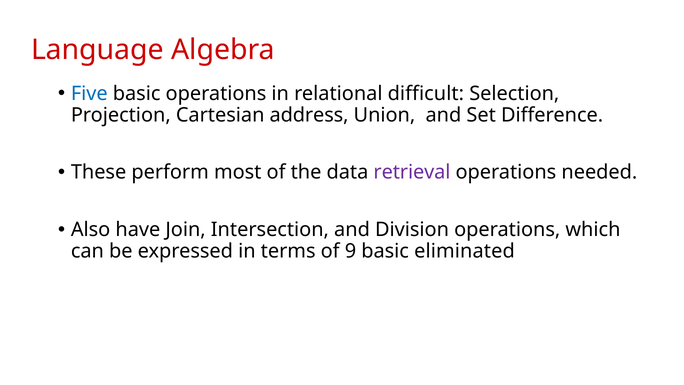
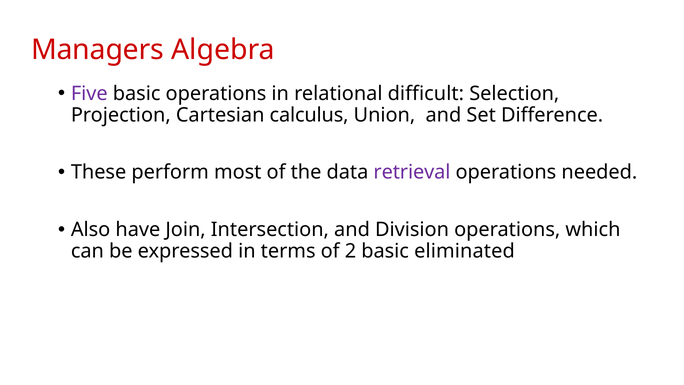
Language: Language -> Managers
Five colour: blue -> purple
address: address -> calculus
9: 9 -> 2
